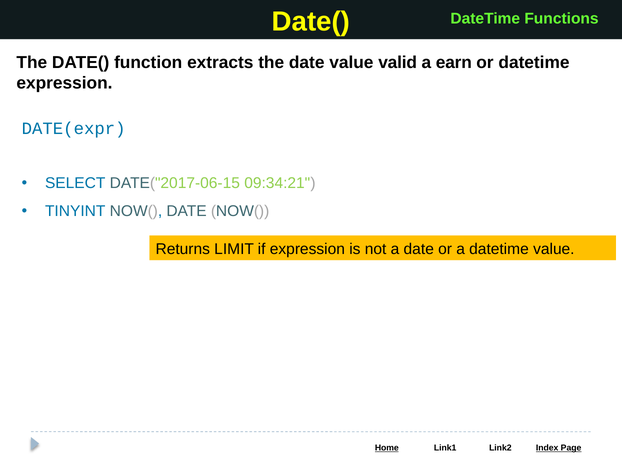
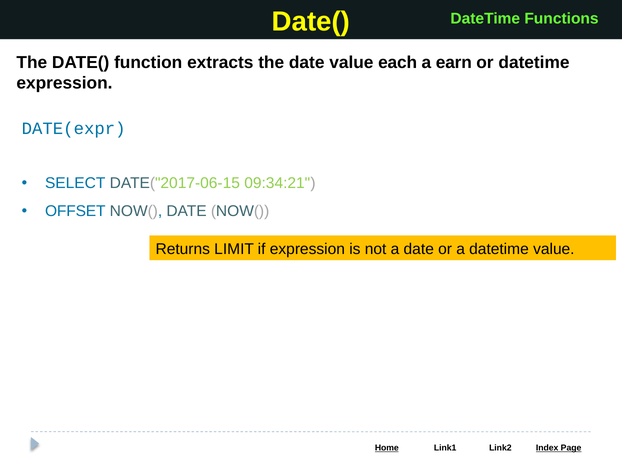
valid: valid -> each
TINYINT: TINYINT -> OFFSET
